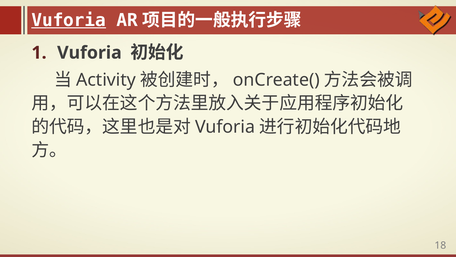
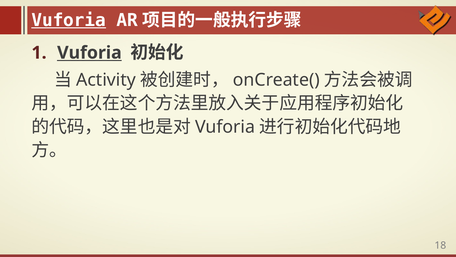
Vuforia at (89, 53) underline: none -> present
